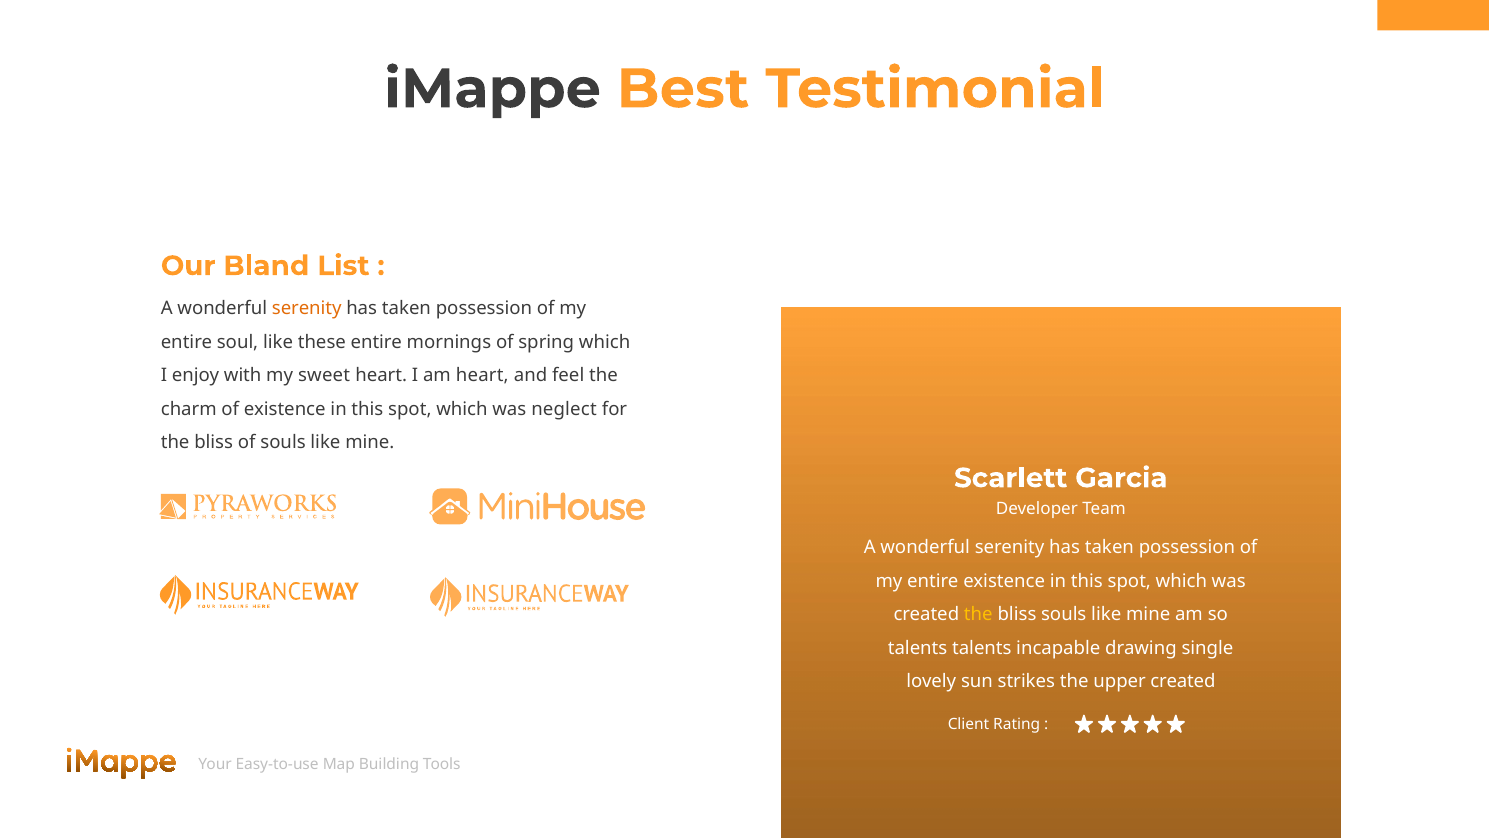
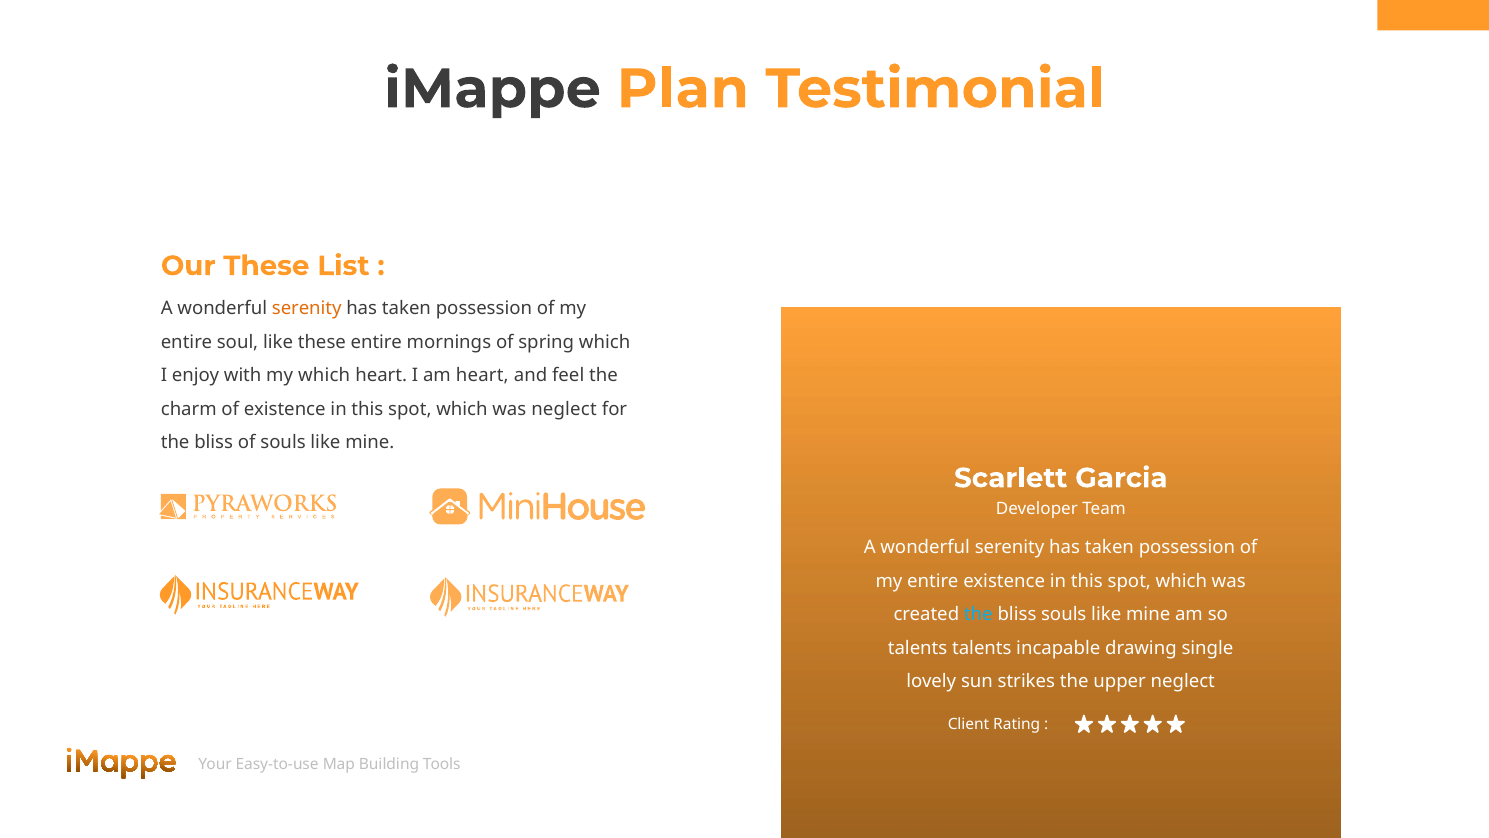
Best: Best -> Plan
Our Bland: Bland -> These
my sweet: sweet -> which
the at (978, 614) colour: yellow -> light blue
upper created: created -> neglect
